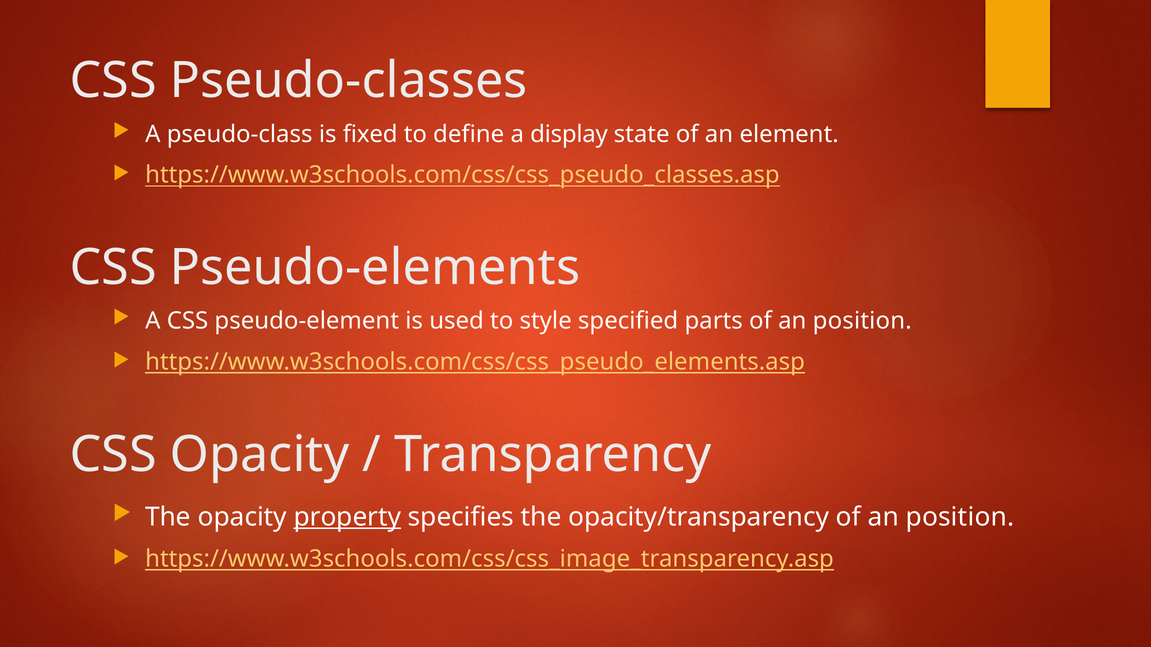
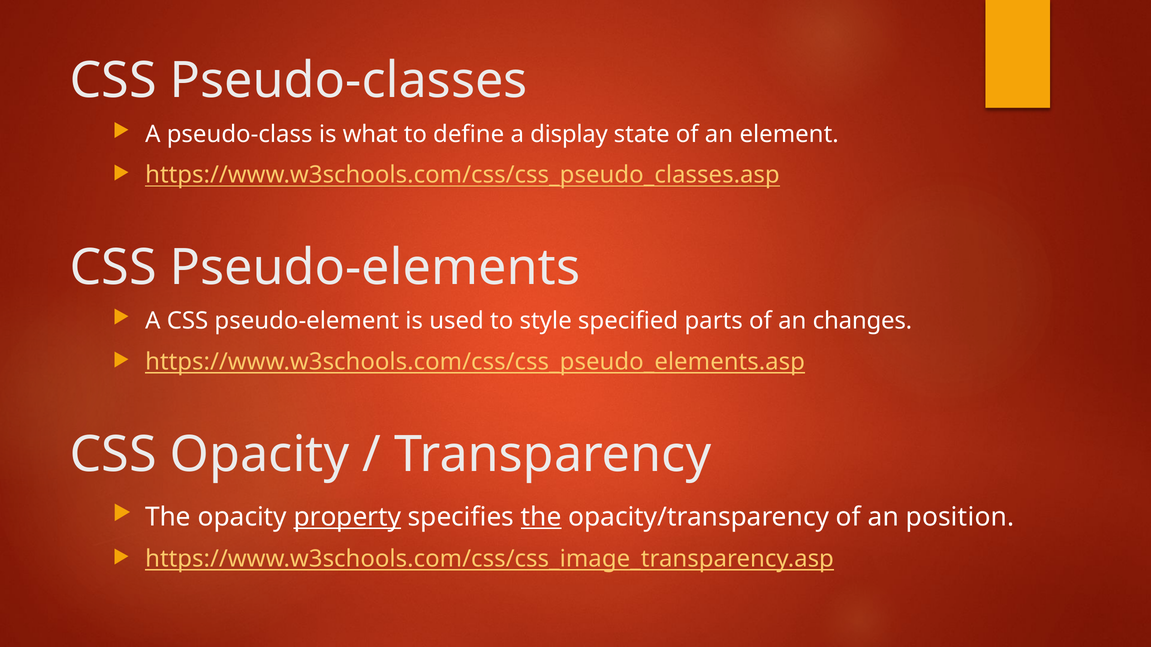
fixed: fixed -> what
parts of an position: position -> changes
the at (541, 517) underline: none -> present
